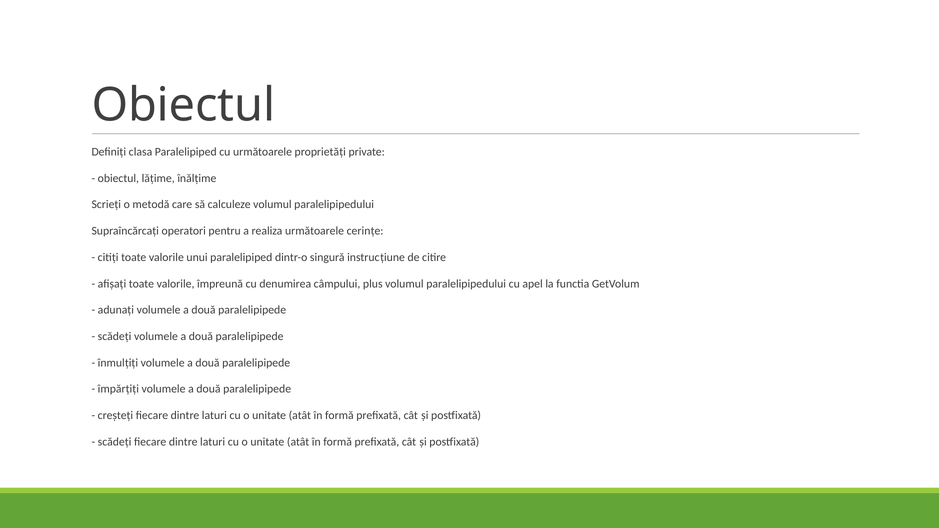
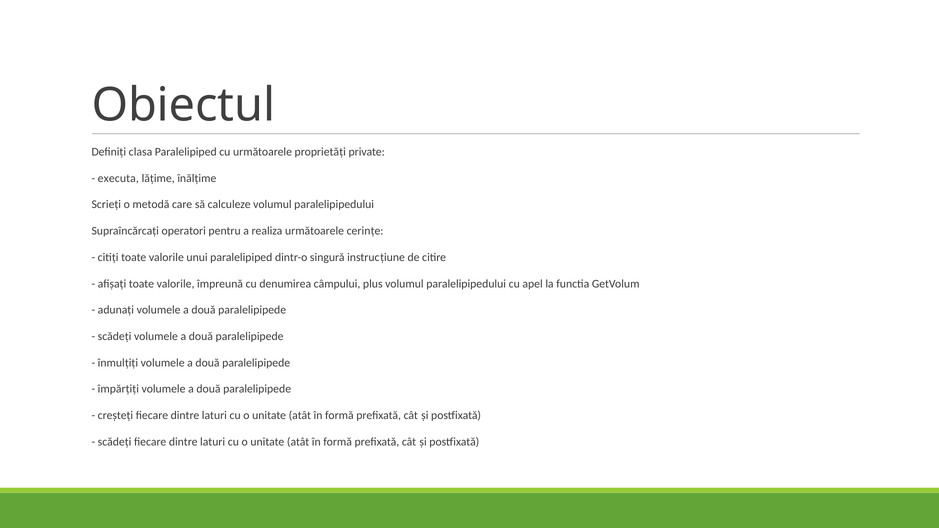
obiectul at (118, 178): obiectul -> executa
